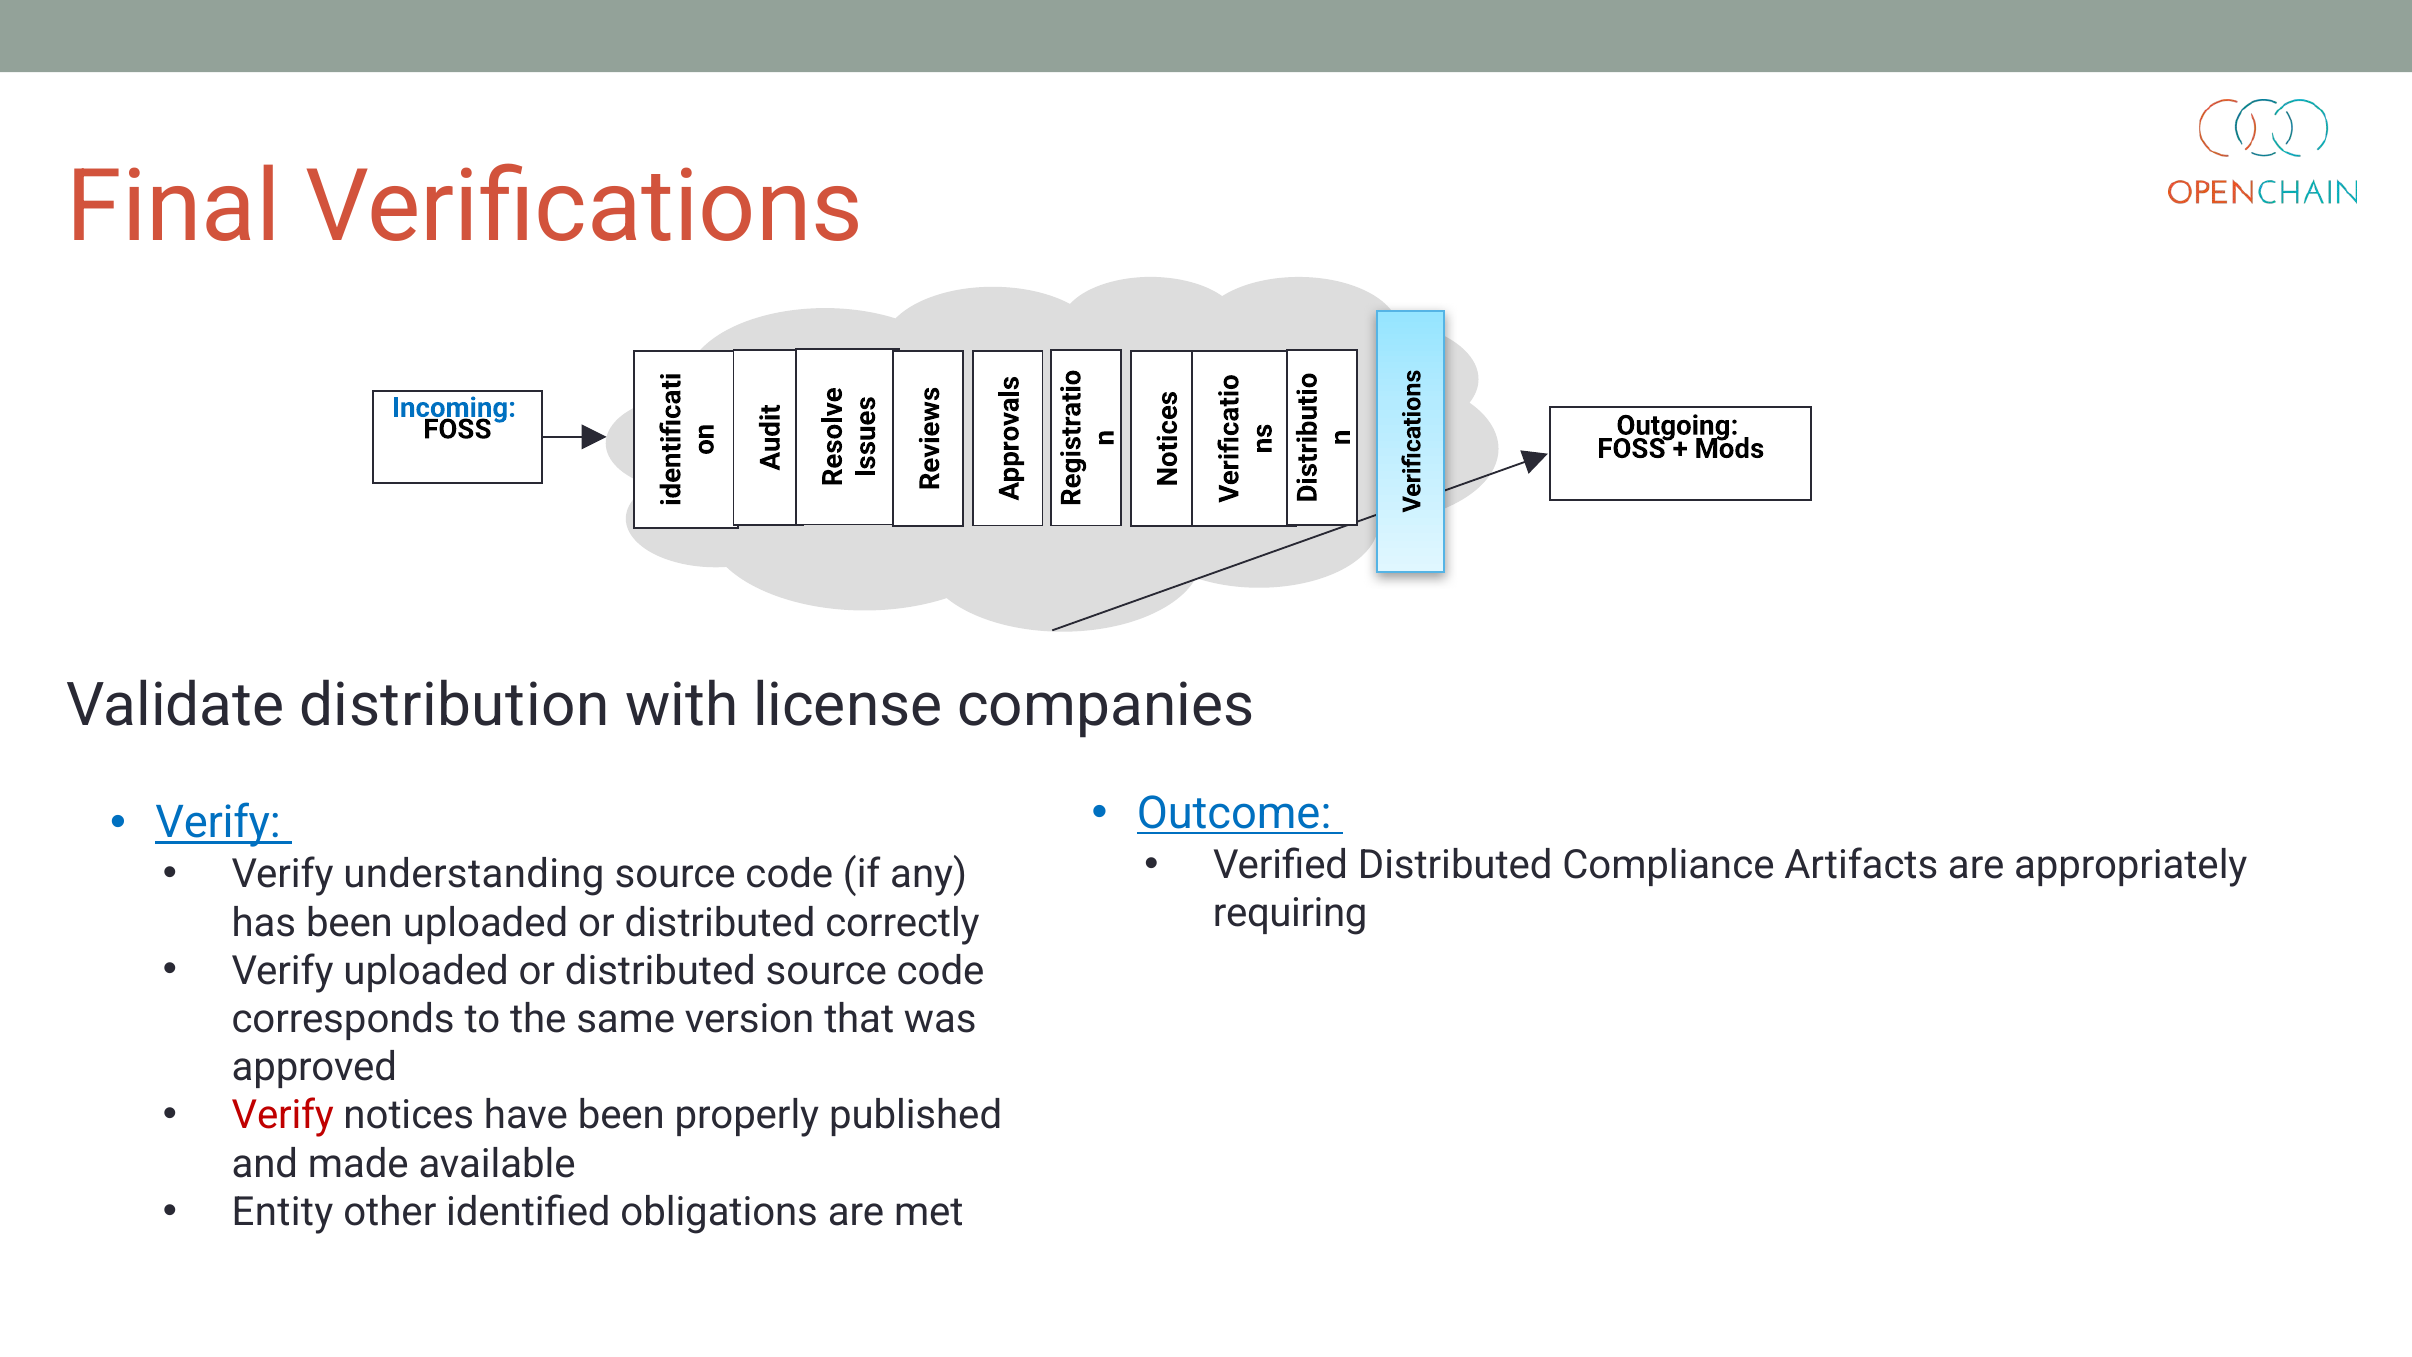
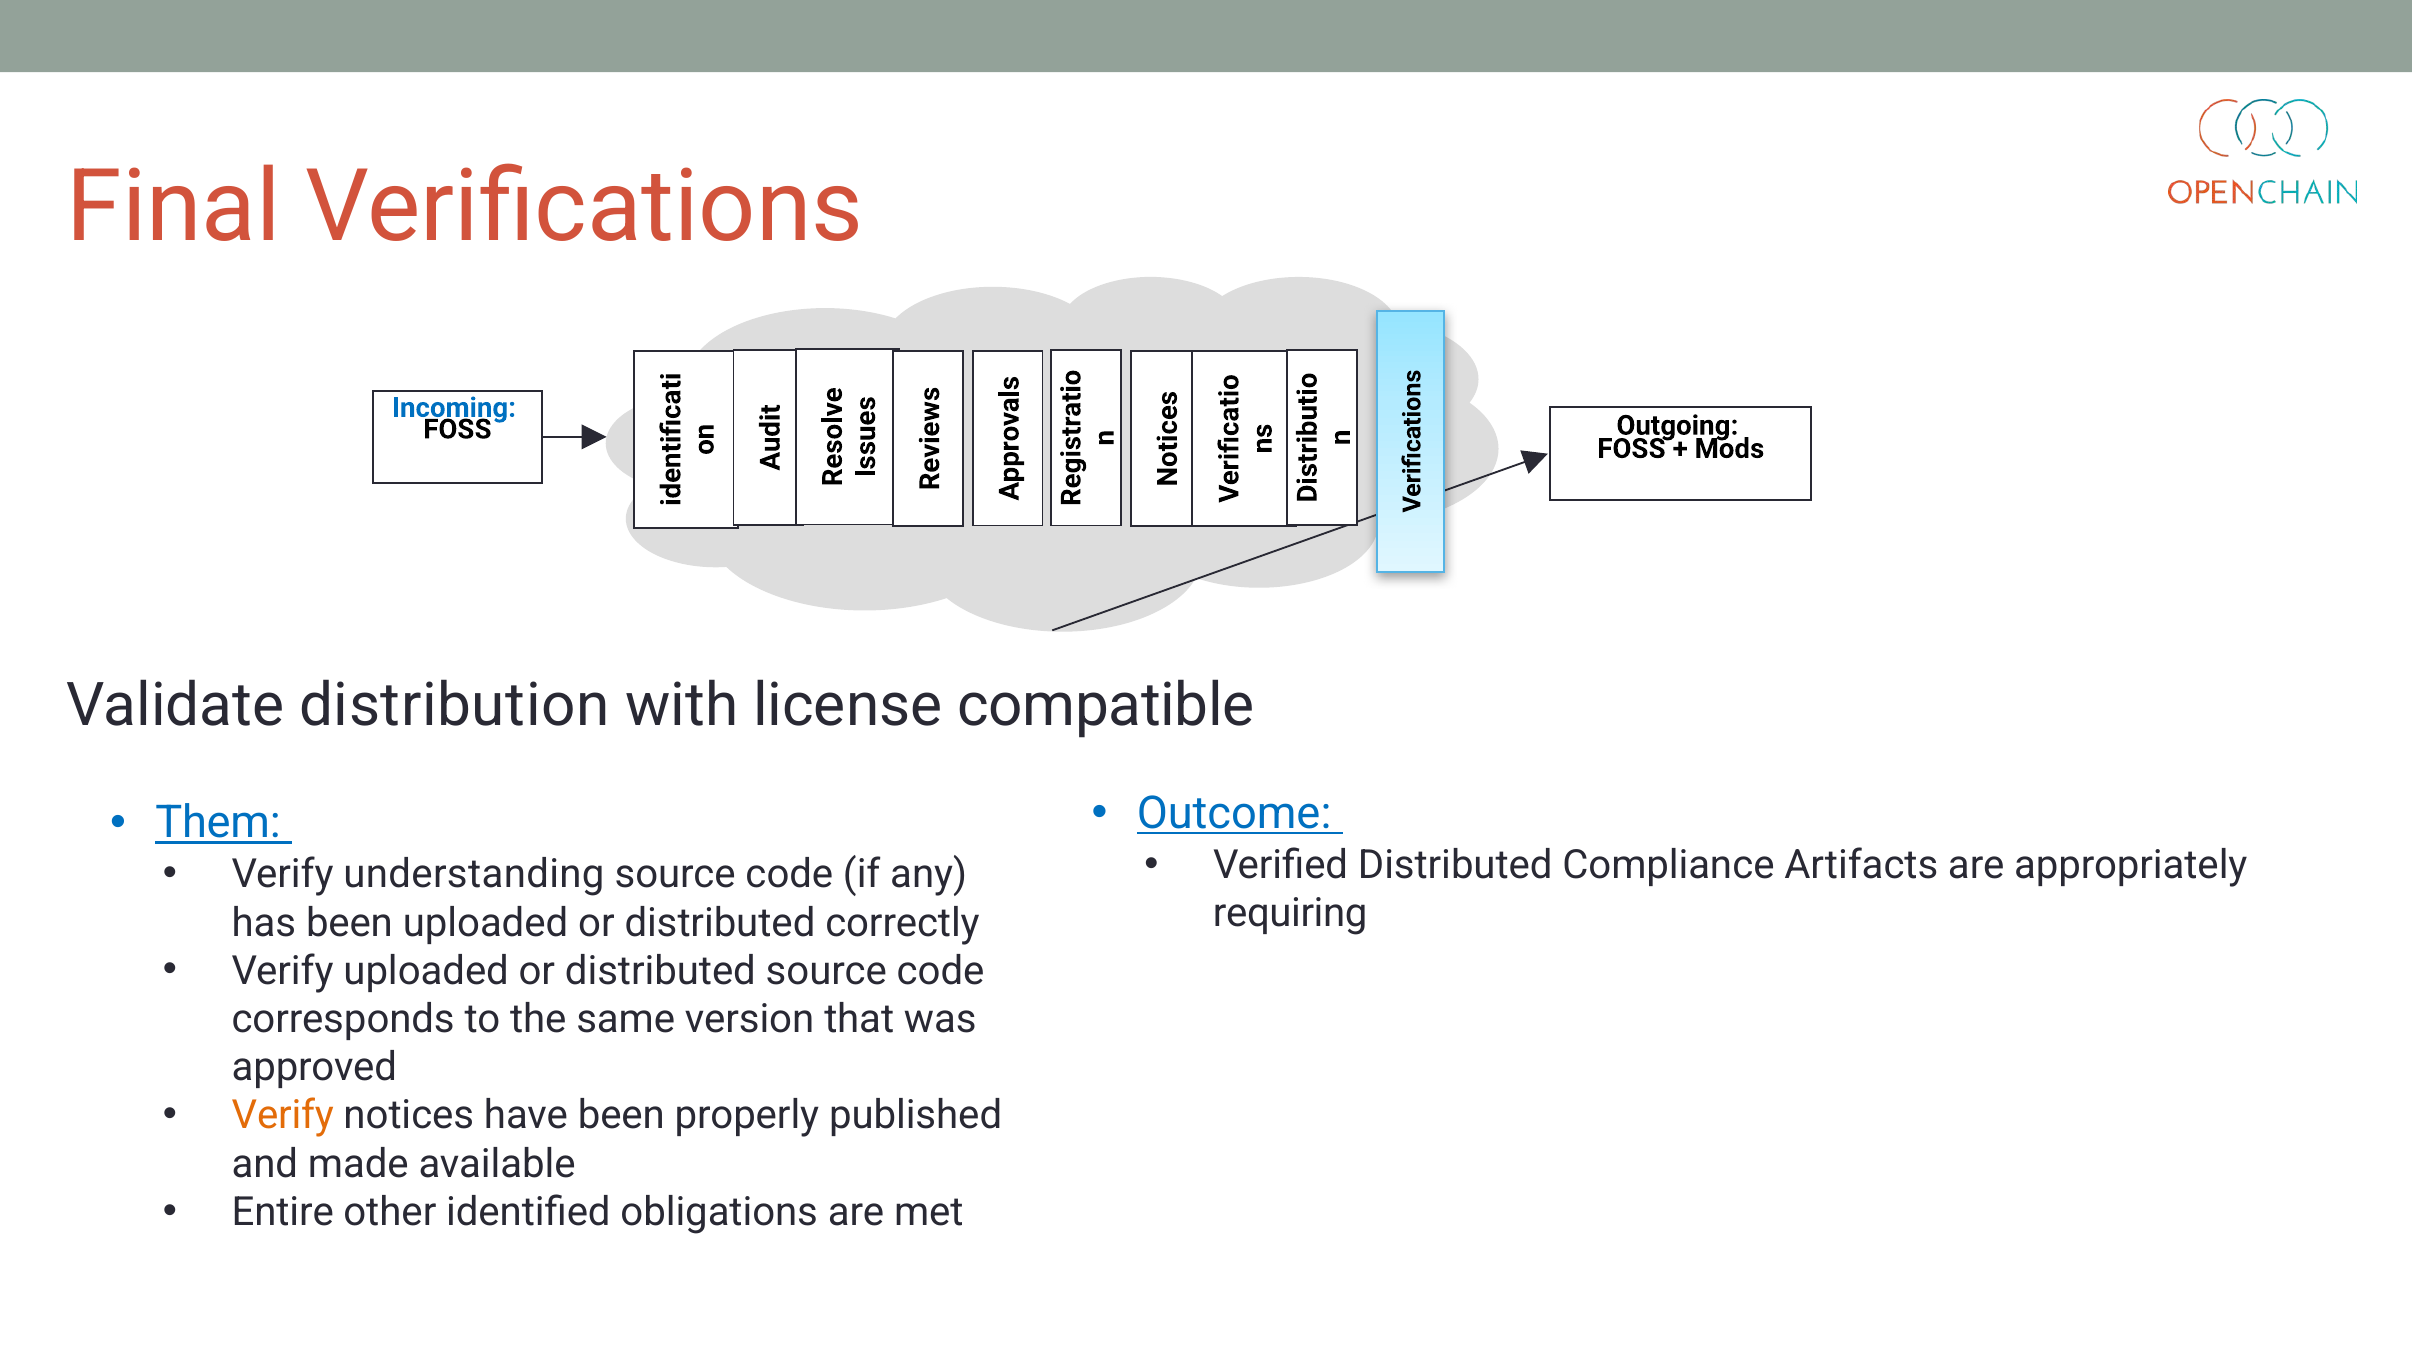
companies: companies -> compatible
Verify at (218, 823): Verify -> Them
Verify at (283, 1115) colour: red -> orange
Entity: Entity -> Entire
